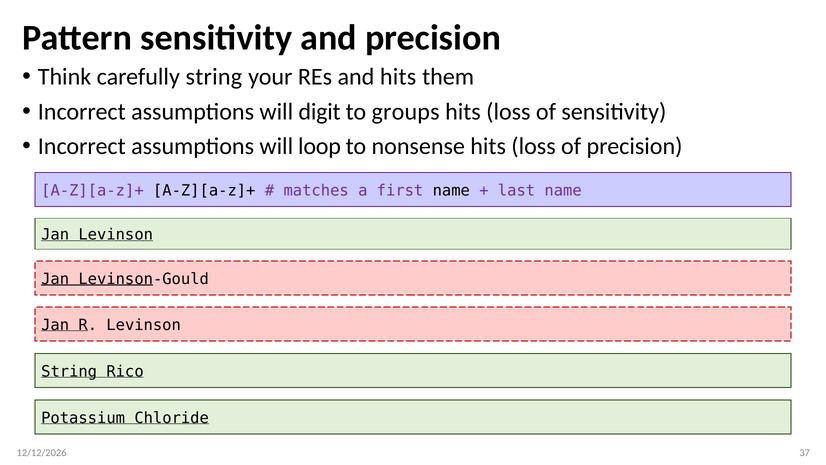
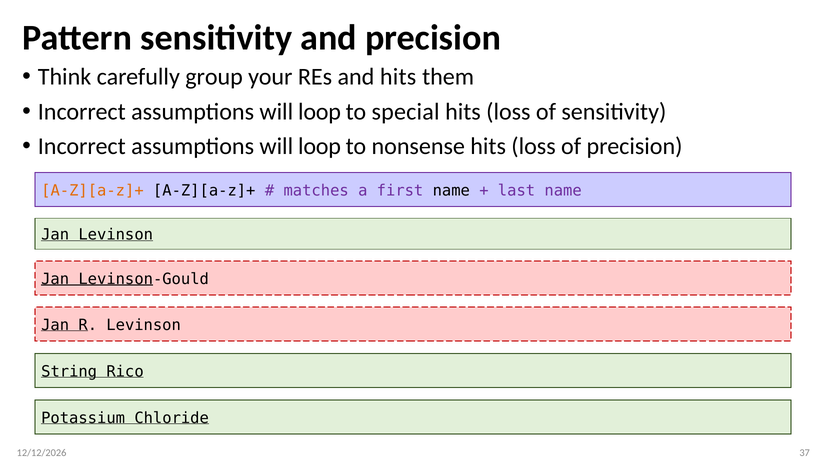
carefully string: string -> group
digit at (320, 112): digit -> loop
groups: groups -> special
A-Z][a-z]+ at (92, 190) colour: purple -> orange
